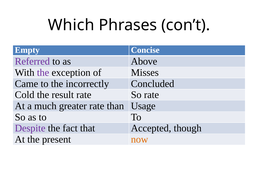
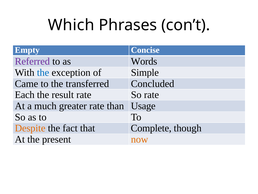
Above: Above -> Words
the at (43, 72) colour: purple -> blue
Misses: Misses -> Simple
incorrectly: incorrectly -> transferred
Cold: Cold -> Each
Despite colour: purple -> orange
Accepted: Accepted -> Complete
